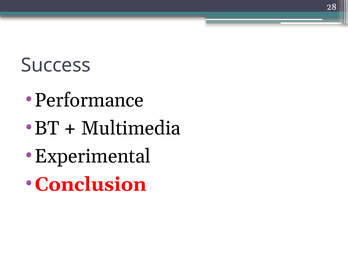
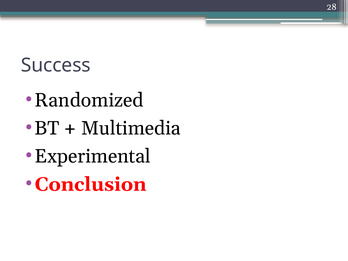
Performance: Performance -> Randomized
